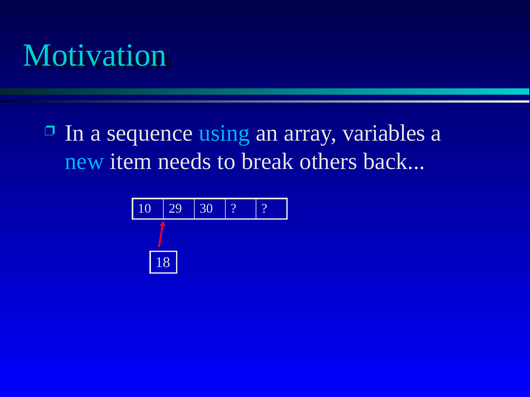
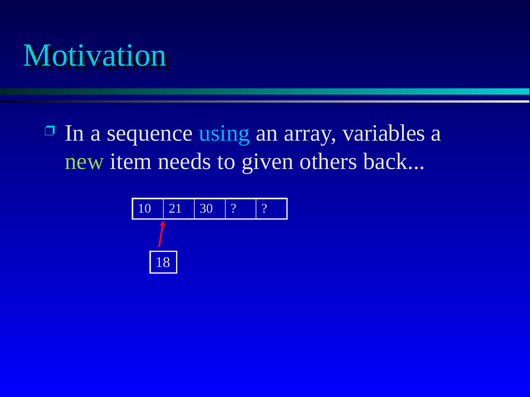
new colour: light blue -> light green
break: break -> given
29: 29 -> 21
